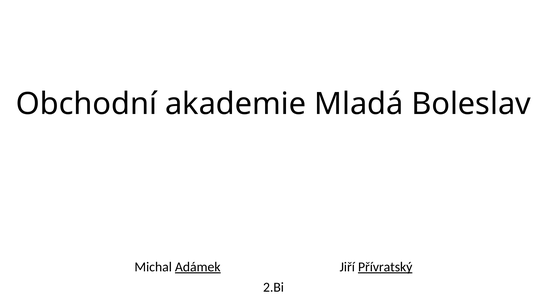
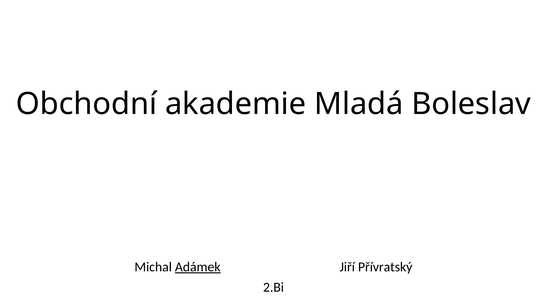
Přívratský underline: present -> none
